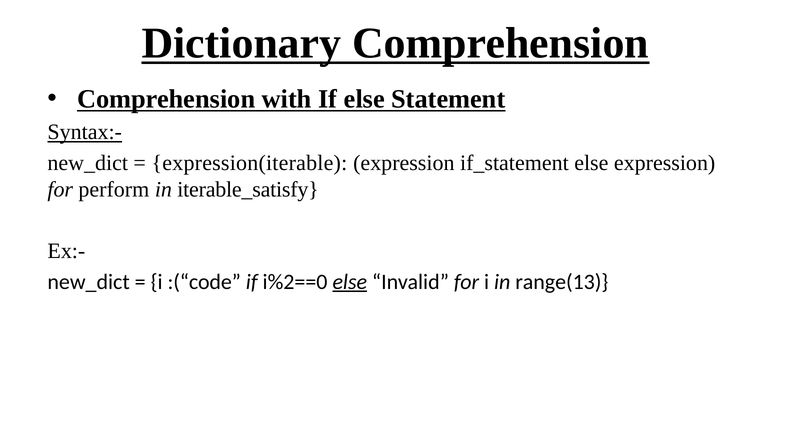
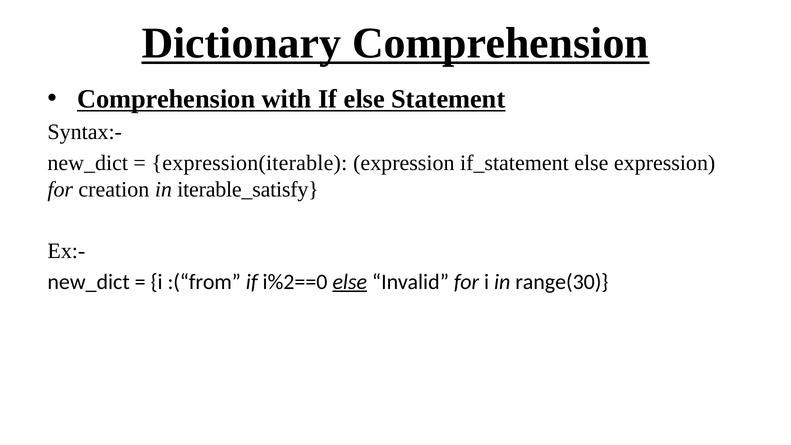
Syntax:- underline: present -> none
perform: perform -> creation
:(“code: :(“code -> :(“from
range(13: range(13 -> range(30
